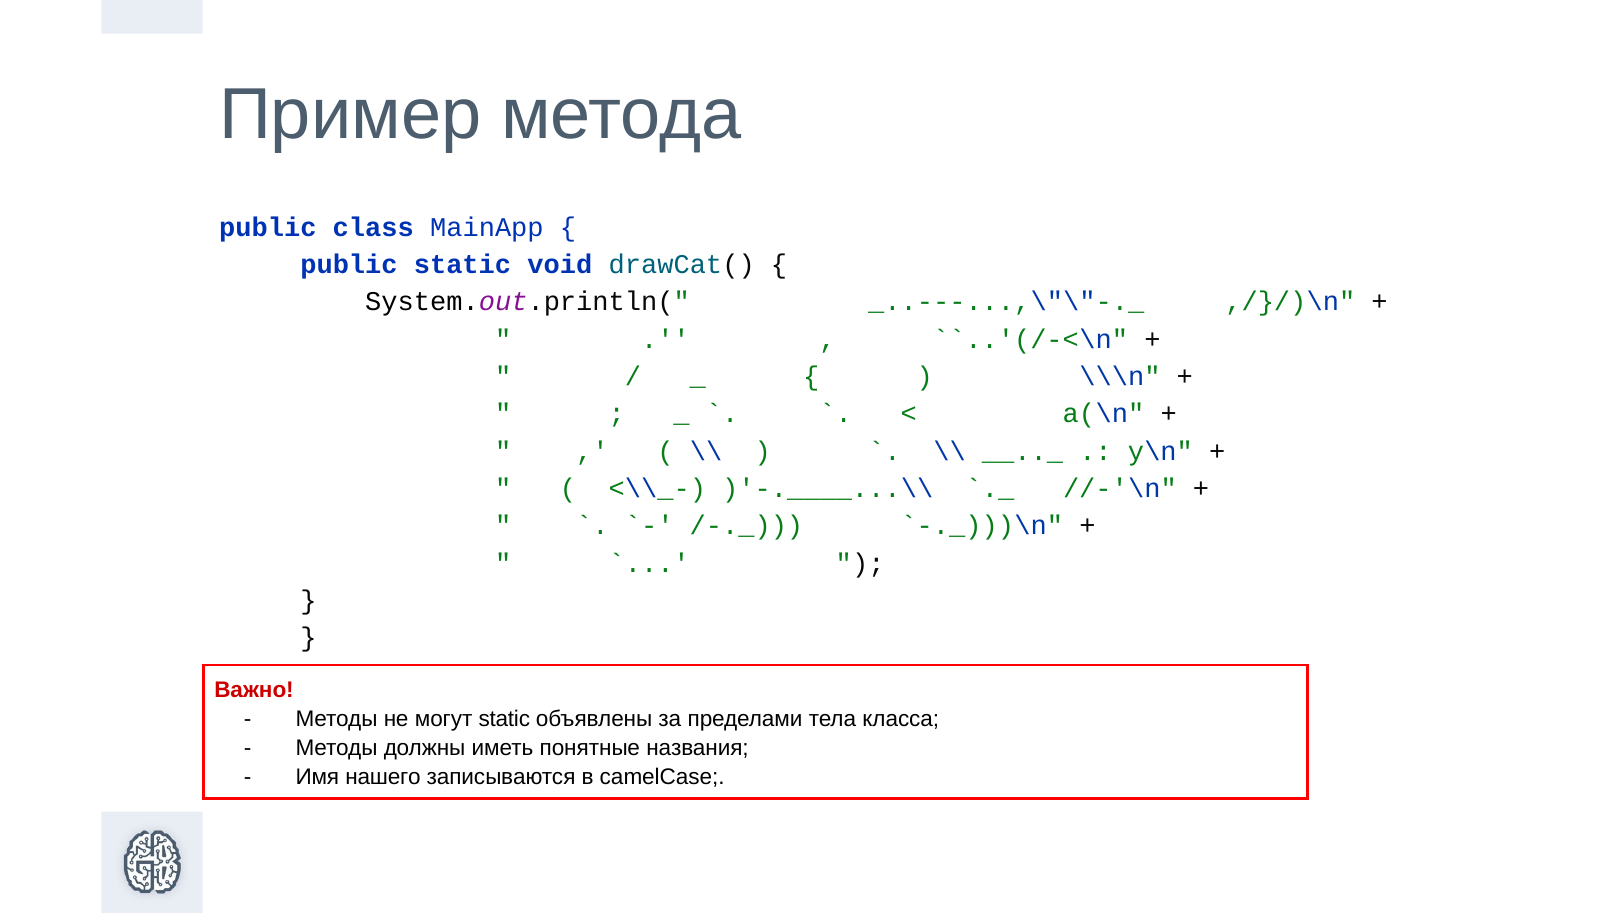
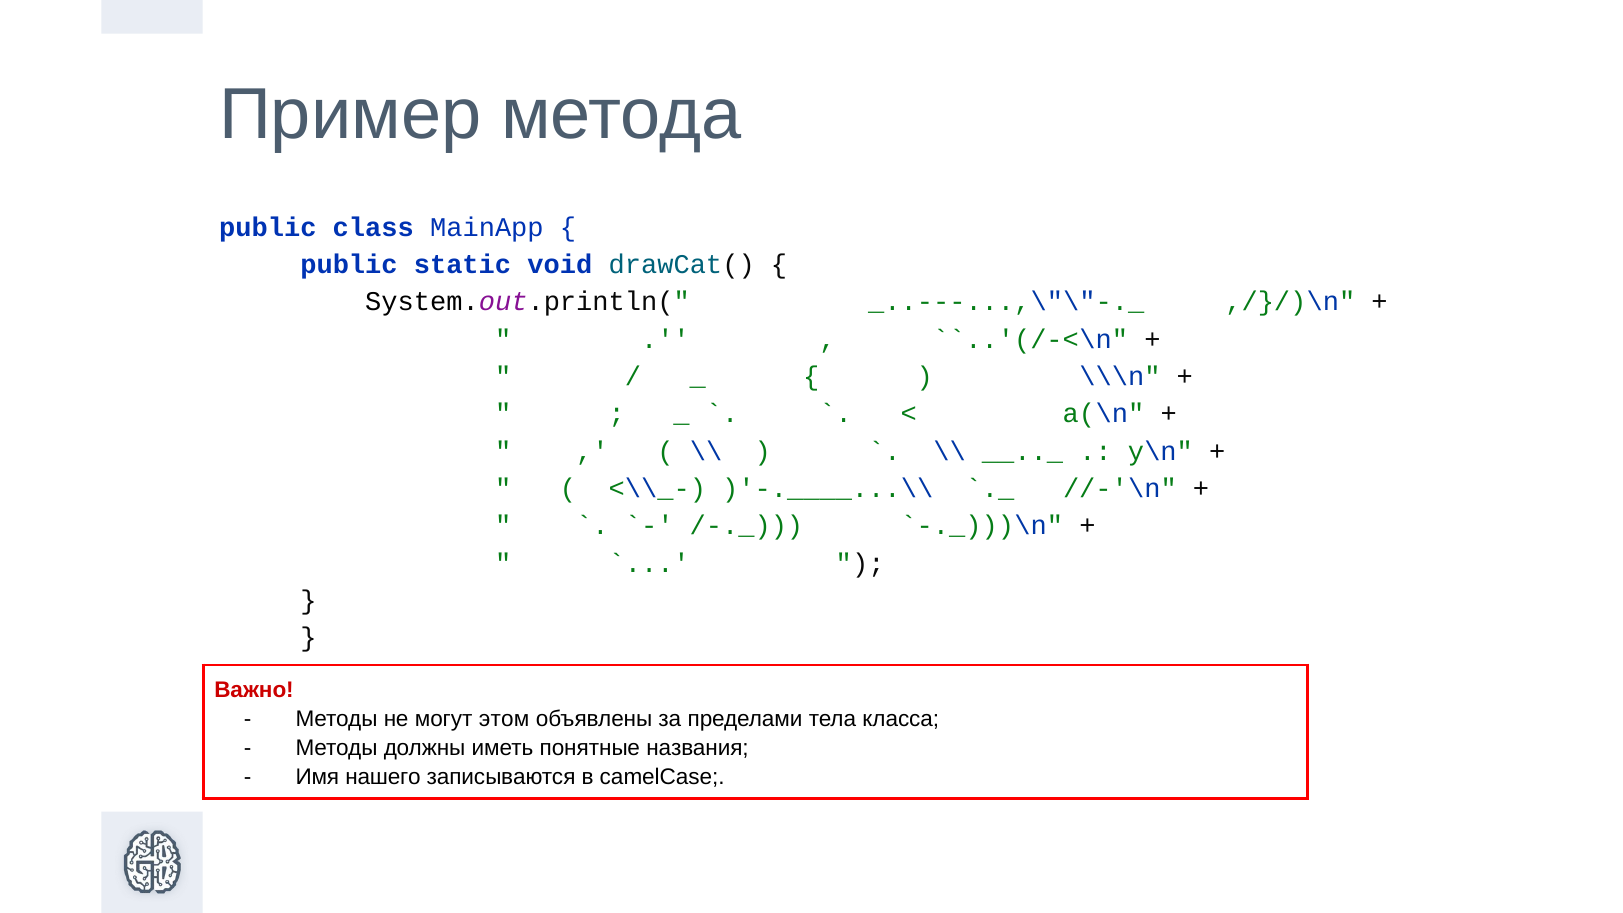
могут static: static -> этом
